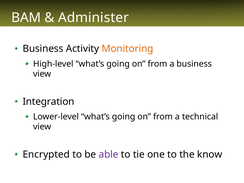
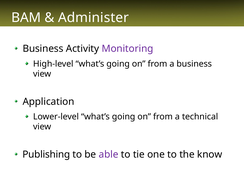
Monitoring colour: orange -> purple
Integration: Integration -> Application
Encrypted: Encrypted -> Publishing
